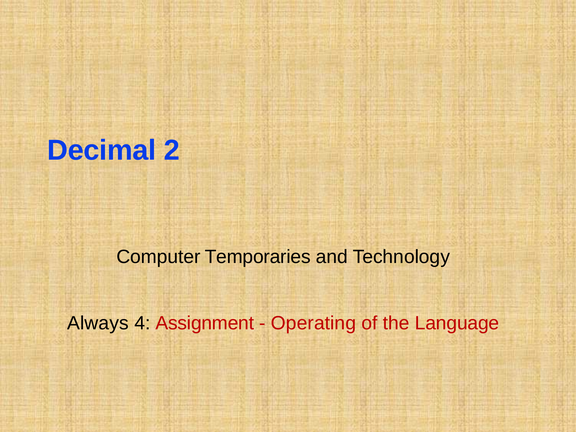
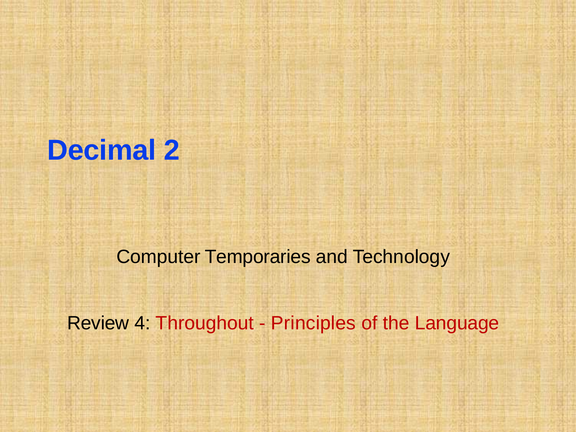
Always: Always -> Review
Assignment: Assignment -> Throughout
Operating: Operating -> Principles
